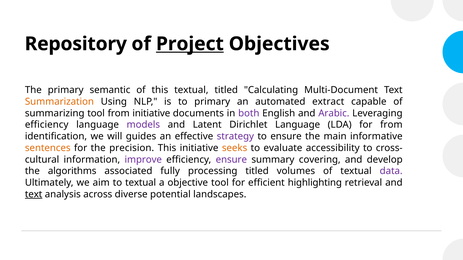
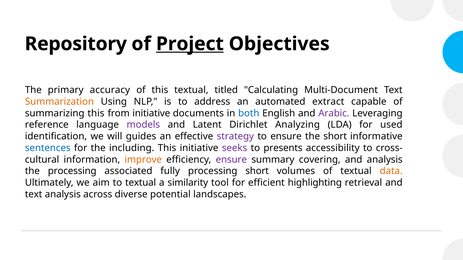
semantic: semantic -> accuracy
to primary: primary -> address
summarizing tool: tool -> this
both colour: purple -> blue
efficiency at (47, 125): efficiency -> reference
Dirichlet Language: Language -> Analyzing
for from: from -> used
the main: main -> short
sentences colour: orange -> blue
precision: precision -> including
seeks colour: orange -> purple
evaluate: evaluate -> presents
improve colour: purple -> orange
and develop: develop -> analysis
the algorithms: algorithms -> processing
processing titled: titled -> short
data colour: purple -> orange
objective: objective -> similarity
text at (34, 195) underline: present -> none
